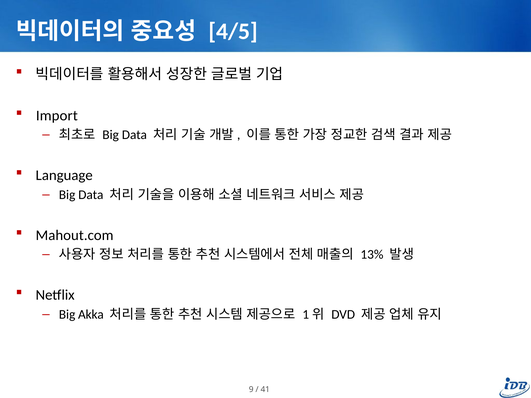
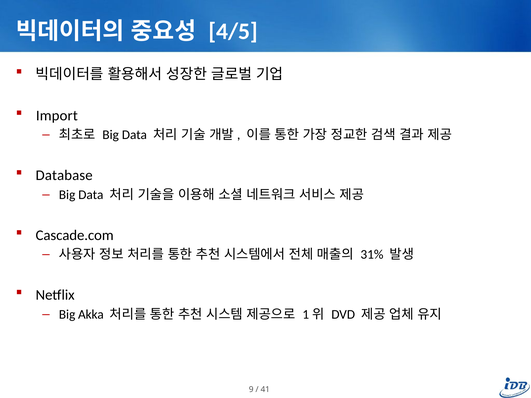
Language: Language -> Database
Mahout.com: Mahout.com -> Cascade.com
13%: 13% -> 31%
